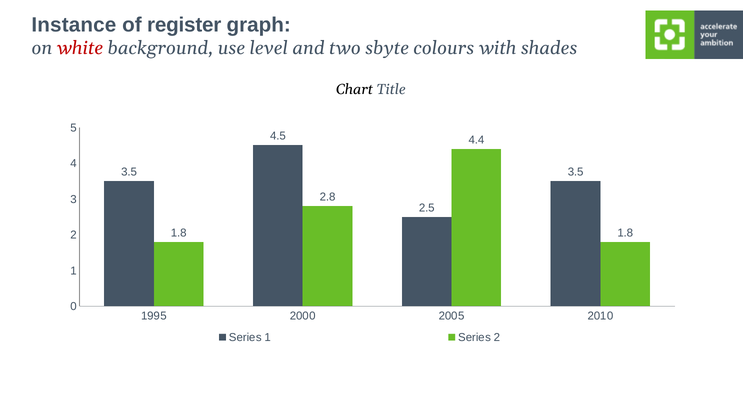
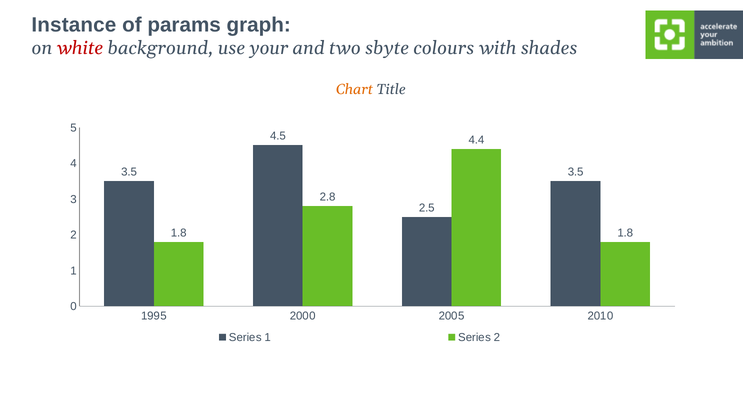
register: register -> params
level: level -> your
Chart colour: black -> orange
